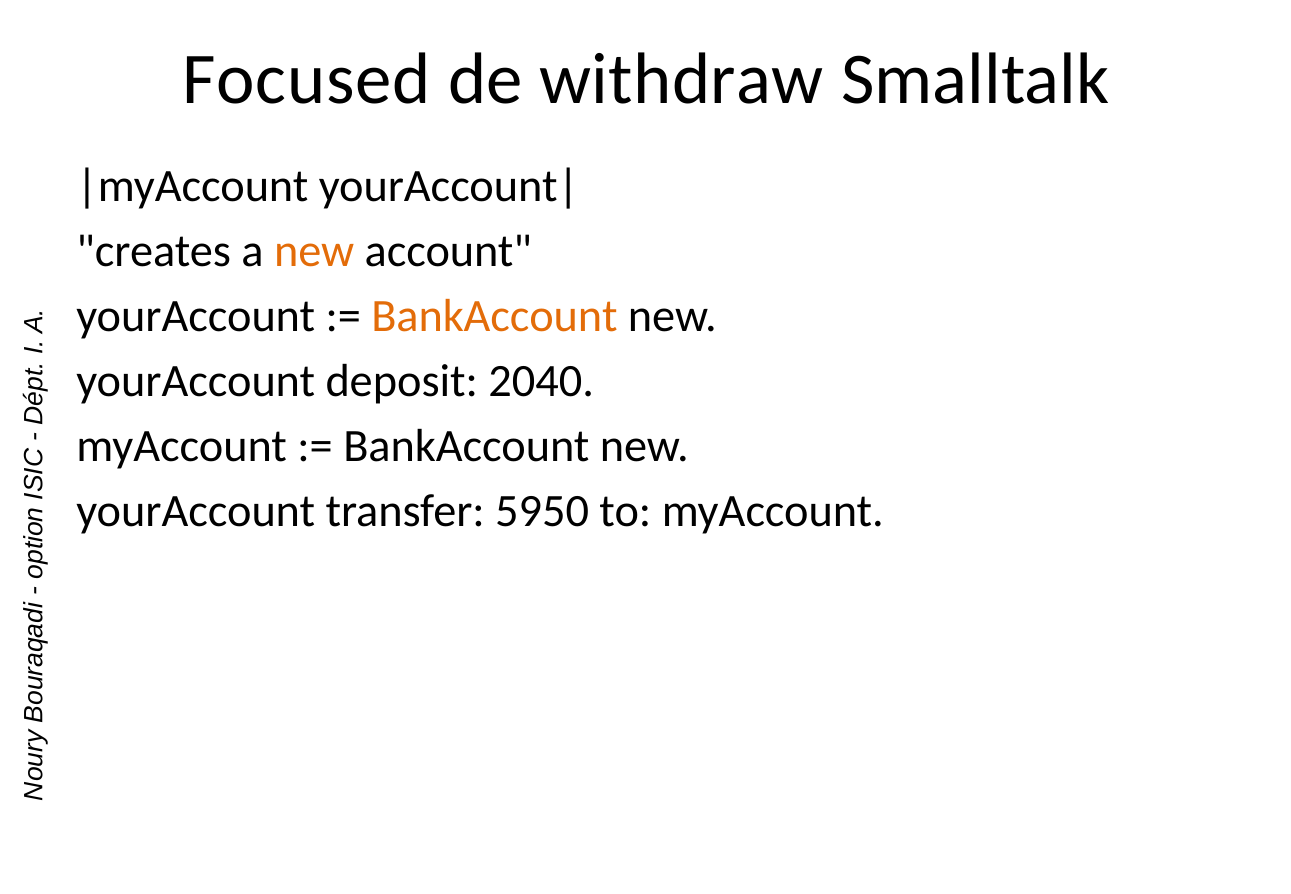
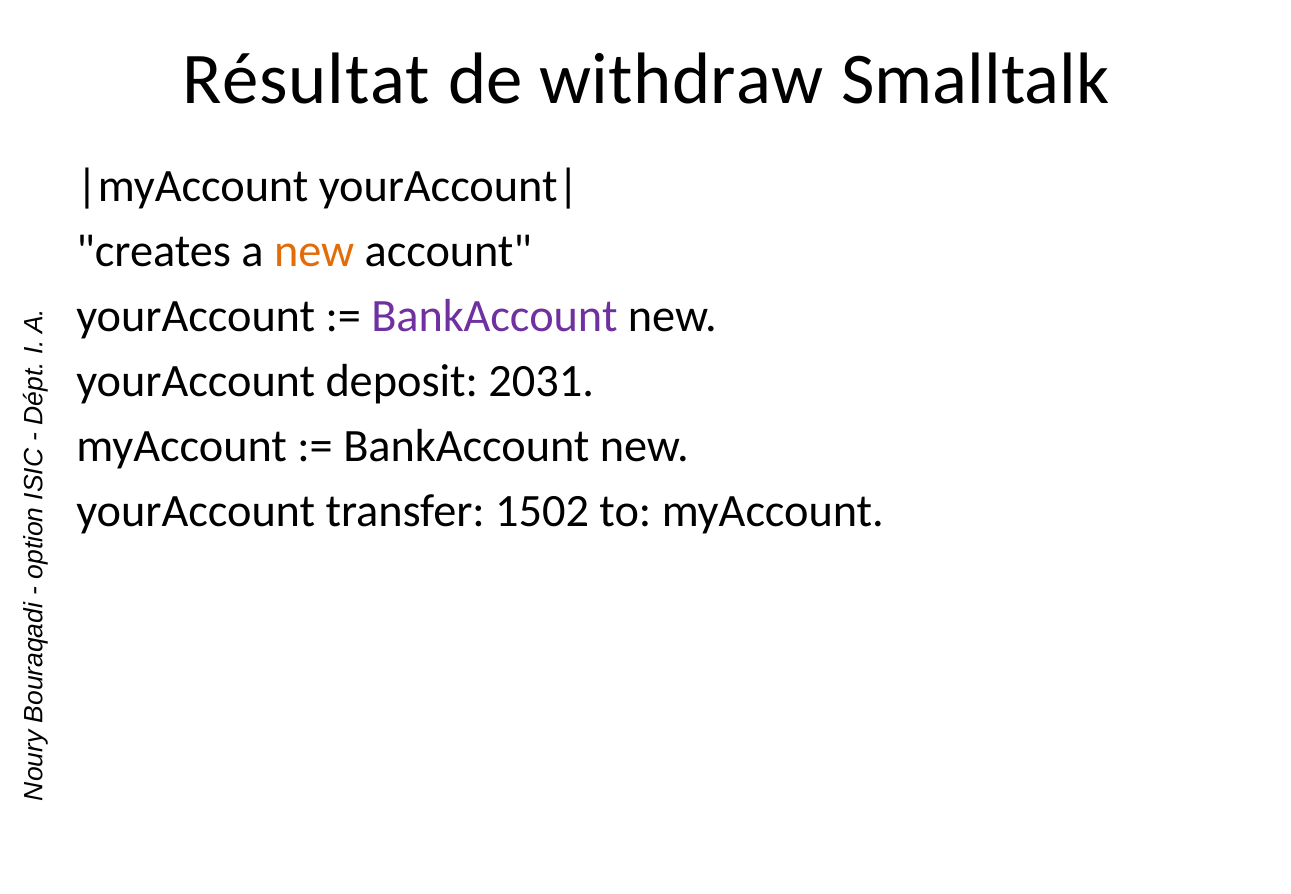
Focused: Focused -> Résultat
BankAccount at (494, 316) colour: orange -> purple
2040: 2040 -> 2031
5950: 5950 -> 1502
